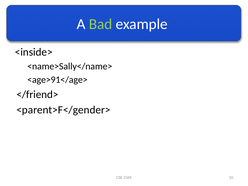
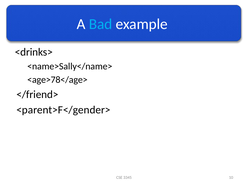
Bad colour: light green -> light blue
<inside>: <inside> -> <drinks>
<age>91</age>: <age>91</age> -> <age>78</age>
